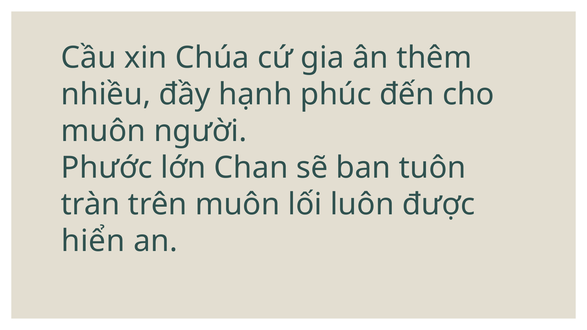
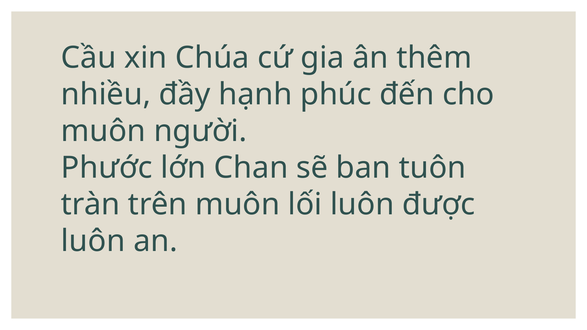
hiển at (93, 241): hiển -> luôn
